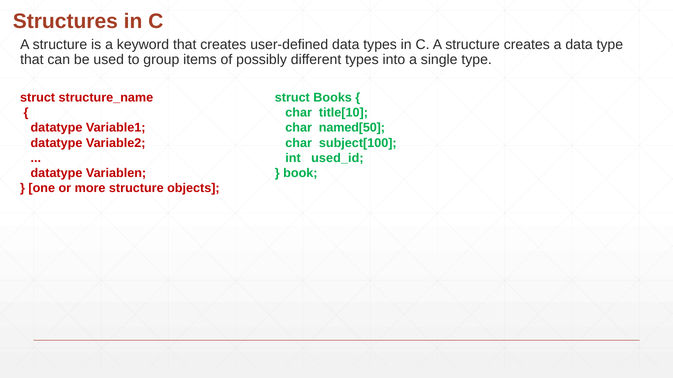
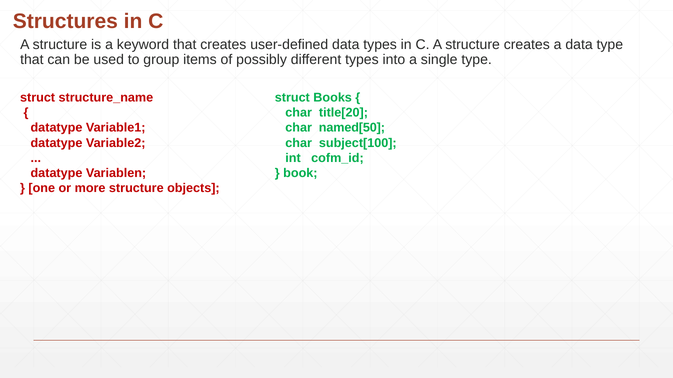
title[10: title[10 -> title[20
used_id: used_id -> cofm_id
